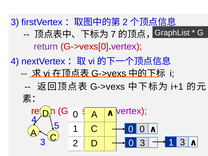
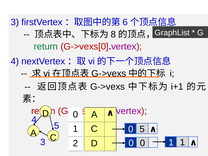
2 at (125, 22): 2 -> 6
7: 7 -> 8
return at (46, 47) colour: purple -> green
0 at (142, 129): 0 -> 5
1 3: 3 -> 1
0 3: 3 -> 0
